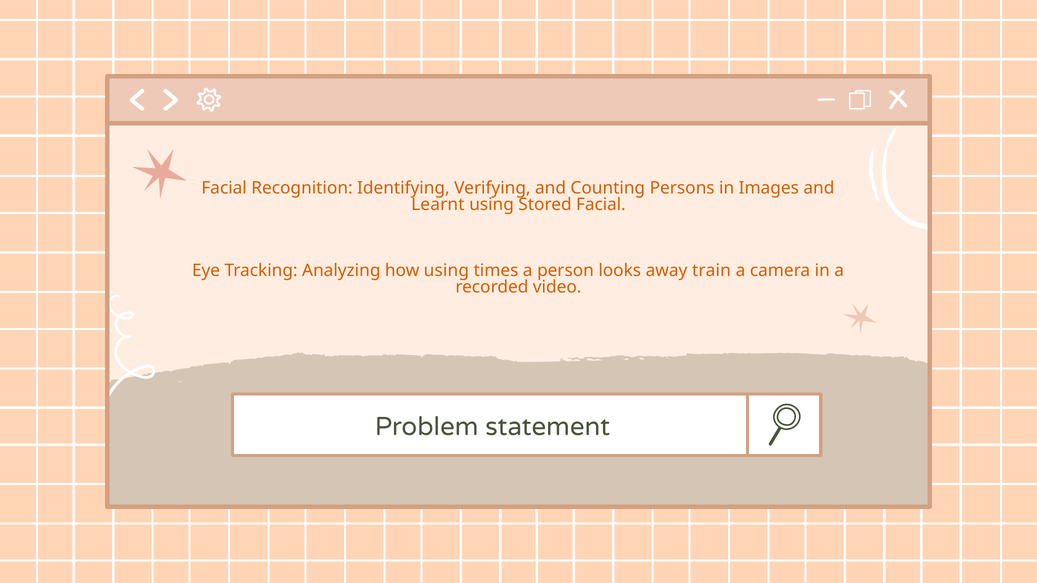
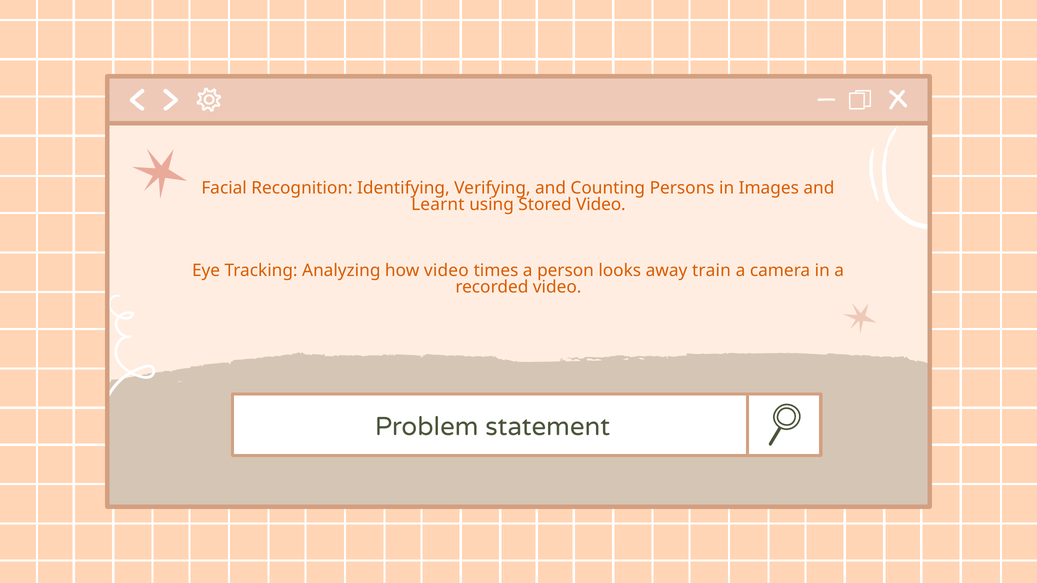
Stored Facial: Facial -> Video
how using: using -> video
